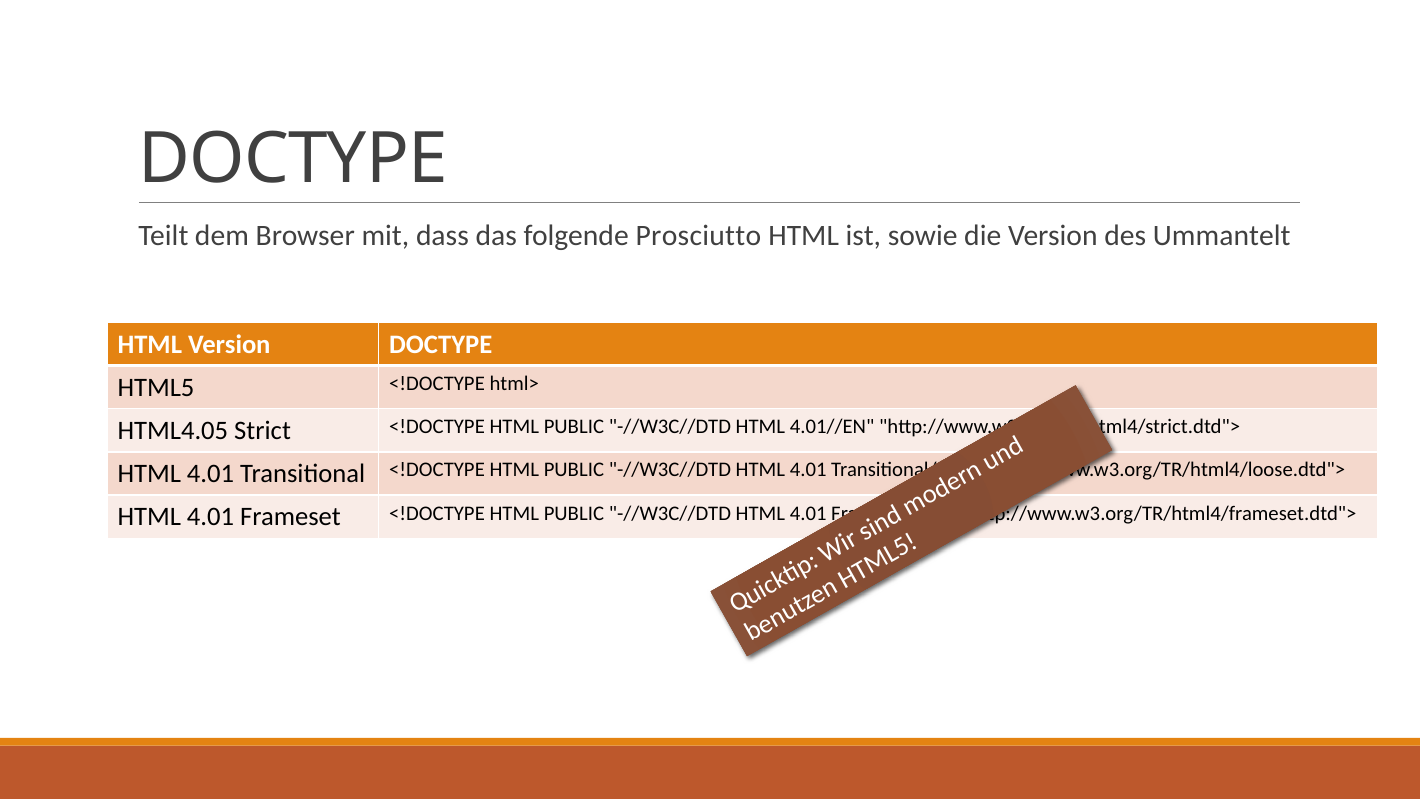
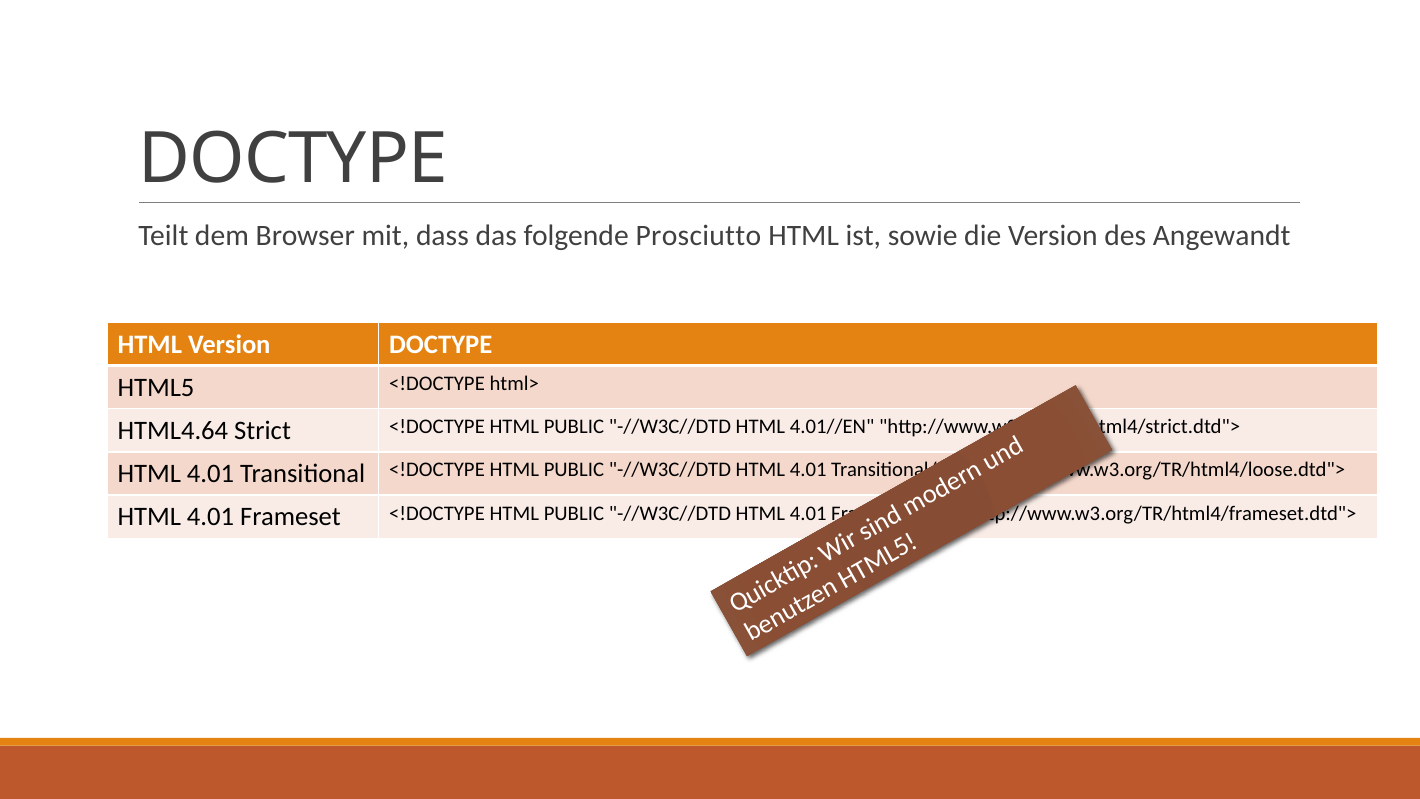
Ummantelt: Ummantelt -> Angewandt
HTML4.05: HTML4.05 -> HTML4.64
